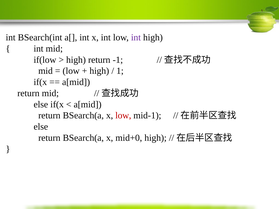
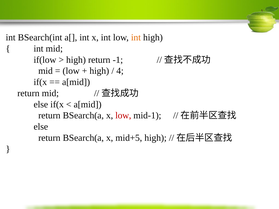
int at (136, 38) colour: purple -> orange
1: 1 -> 4
mid+0: mid+0 -> mid+5
